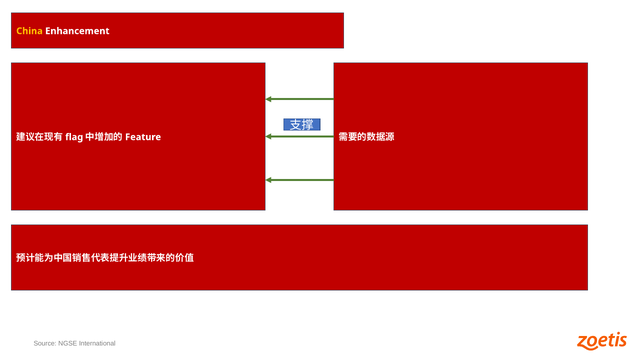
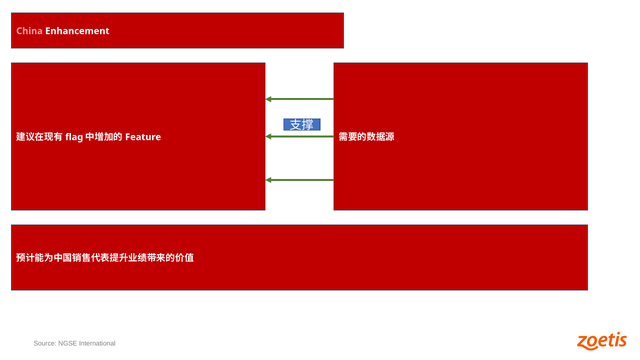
China colour: yellow -> pink
